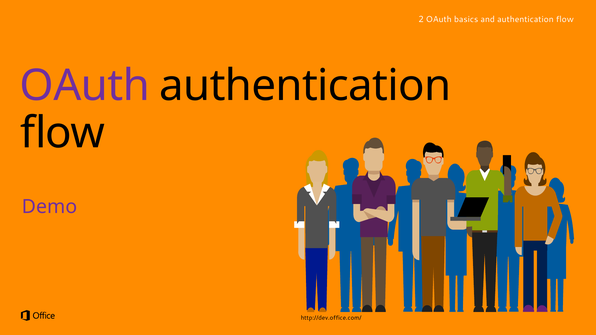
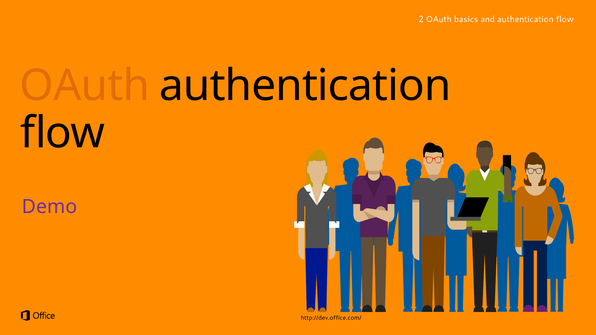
OAuth at (85, 86) colour: purple -> orange
